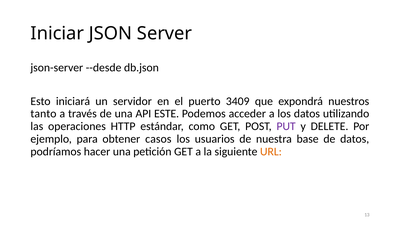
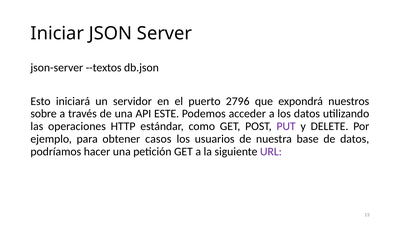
--desde: --desde -> --textos
3409: 3409 -> 2796
tanto: tanto -> sobre
URL colour: orange -> purple
